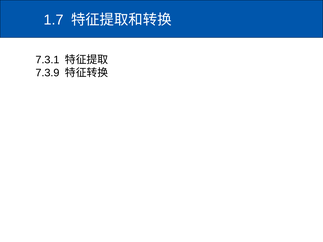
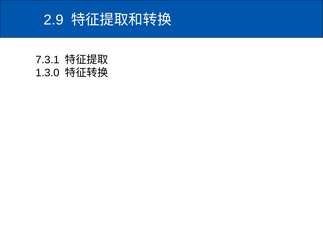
1.7: 1.7 -> 2.9
7.3.9: 7.3.9 -> 1.3.0
